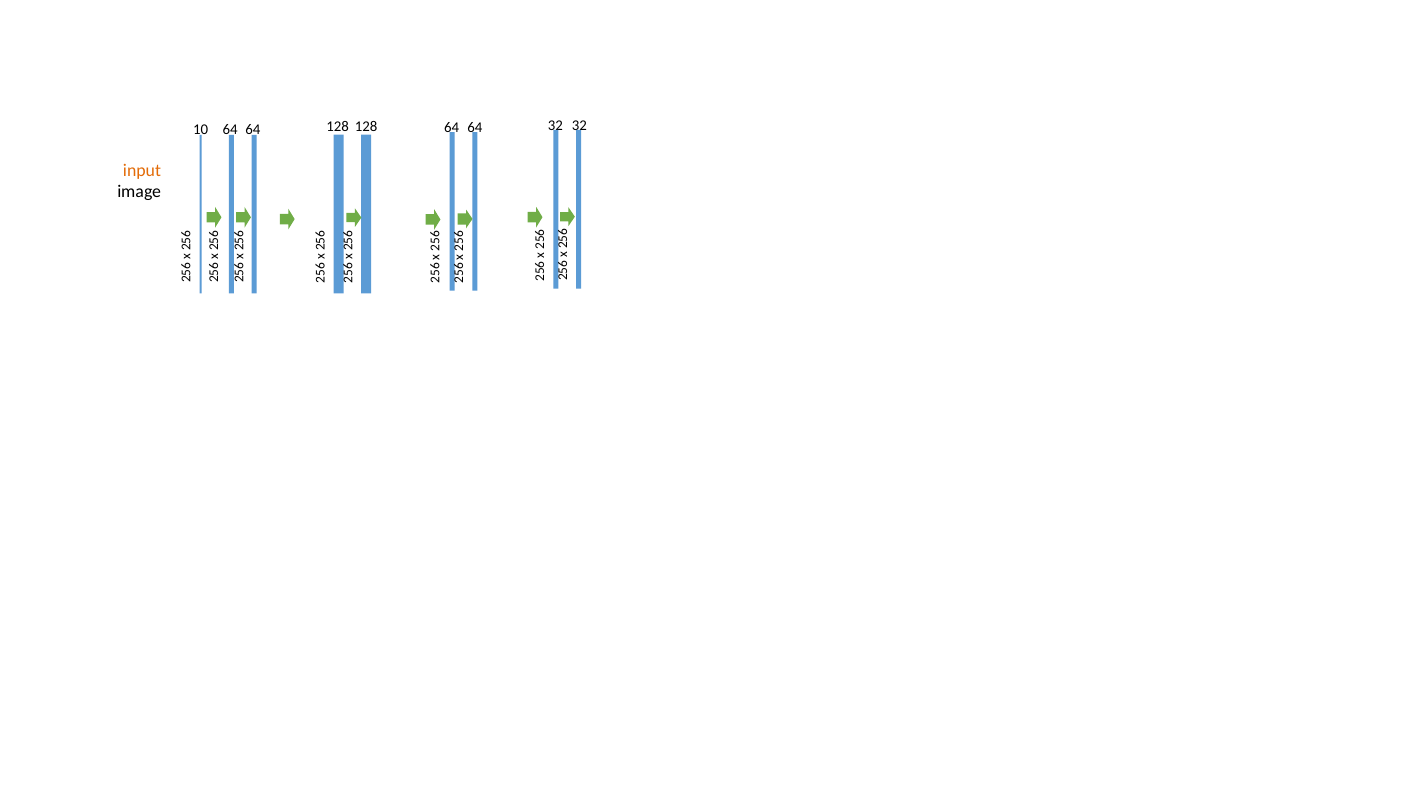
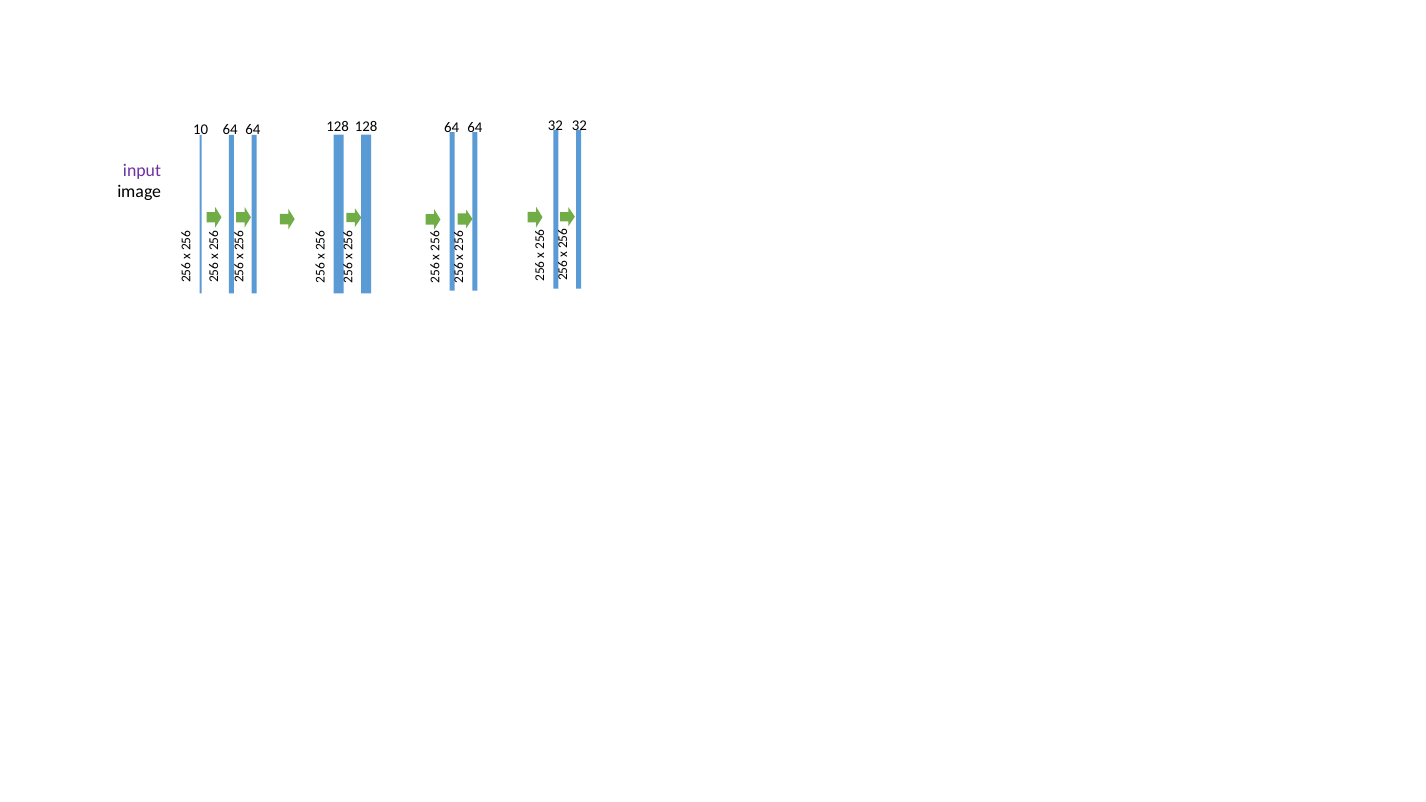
input colour: orange -> purple
